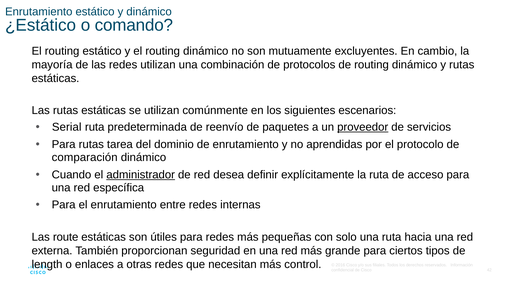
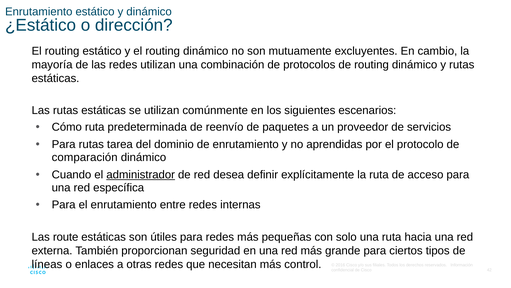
comando: comando -> dirección
Serial: Serial -> Cómo
proveedor underline: present -> none
length: length -> líneas
